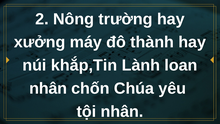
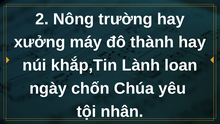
nhân at (48, 88): nhân -> ngày
